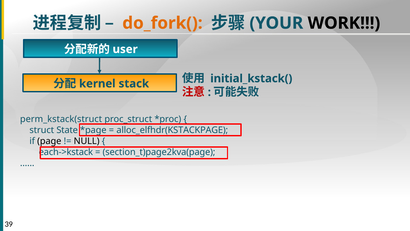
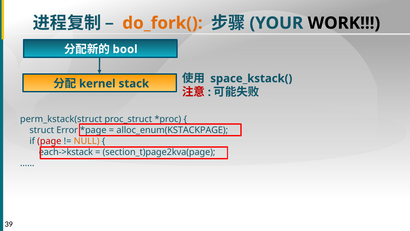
user: user -> bool
initial_kstack(: initial_kstack( -> space_kstack(
State: State -> Error
alloc_elfhdr(KSTACKPAGE: alloc_elfhdr(KSTACKPAGE -> alloc_enum(KSTACKPAGE
page colour: black -> red
NULL colour: black -> orange
